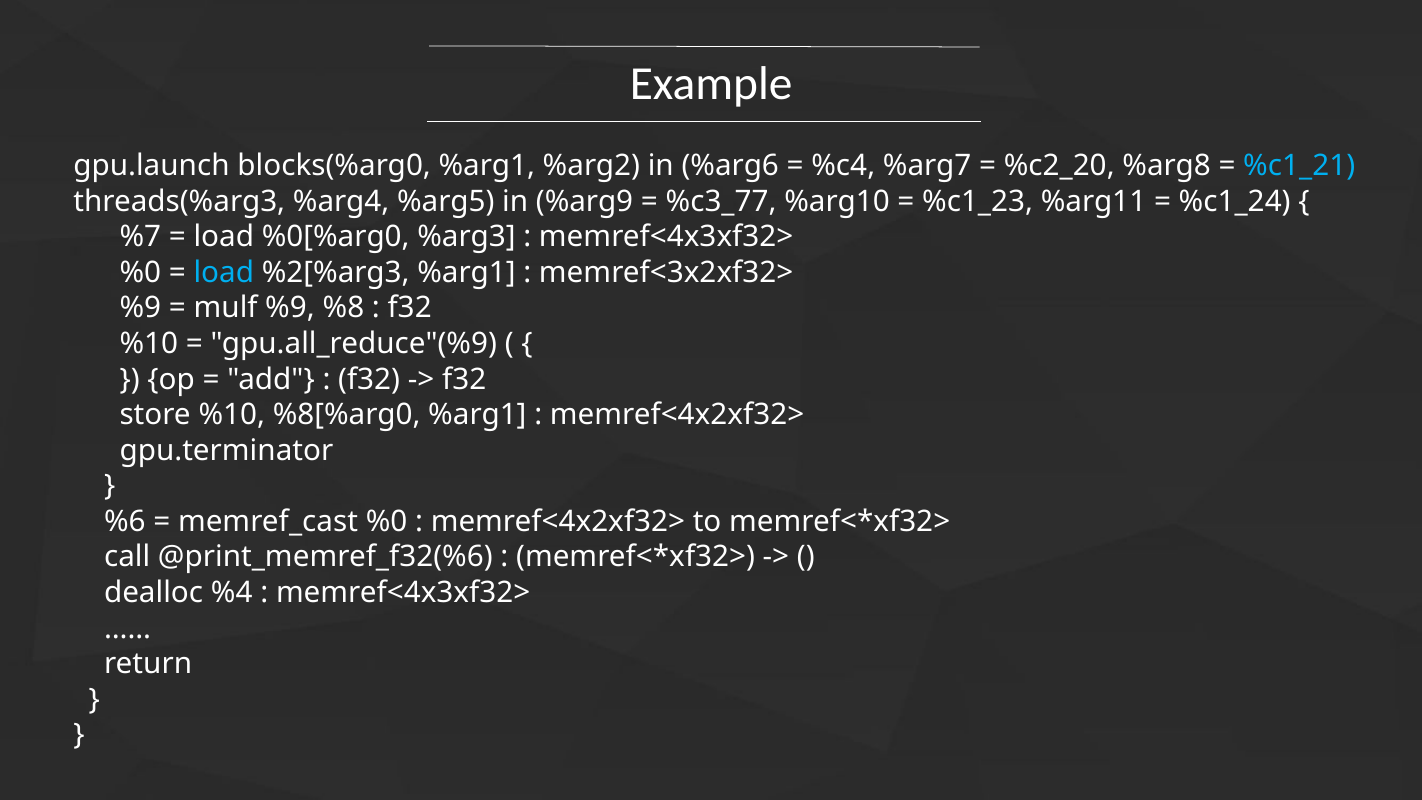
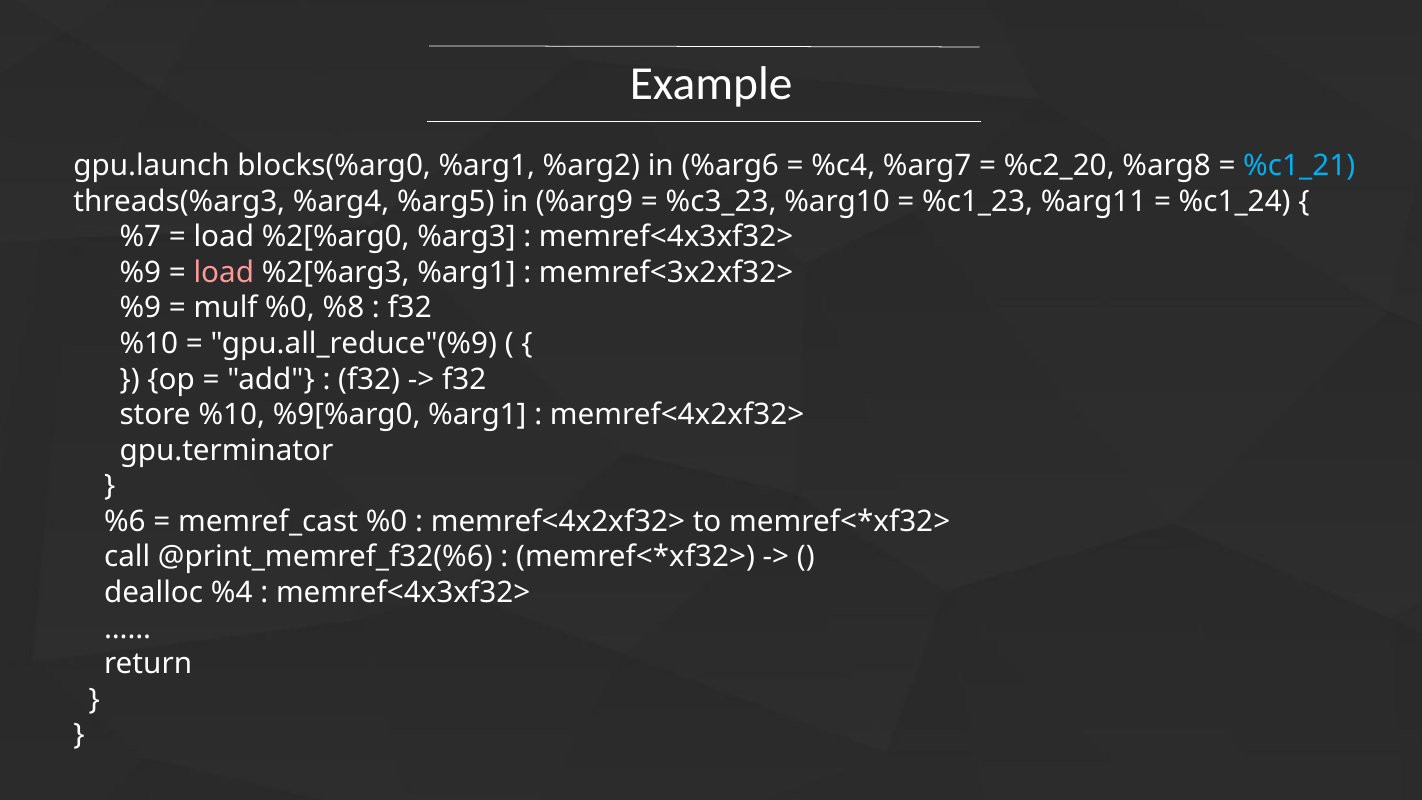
%c3_77: %c3_77 -> %c3_23
%0[%arg0: %0[%arg0 -> %2[%arg0
%0 at (140, 273): %0 -> %9
load at (224, 273) colour: light blue -> pink
mulf %9: %9 -> %0
%8[%arg0: %8[%arg0 -> %9[%arg0
